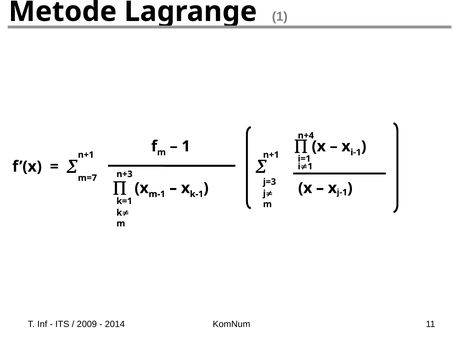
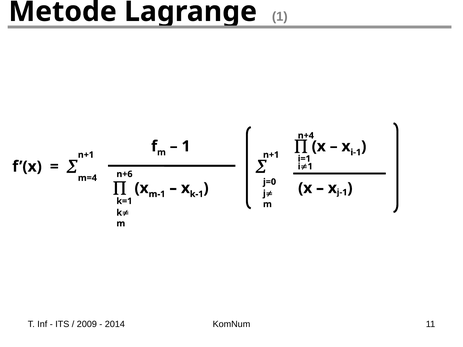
n+3: n+3 -> n+6
m=7: m=7 -> m=4
j=3: j=3 -> j=0
